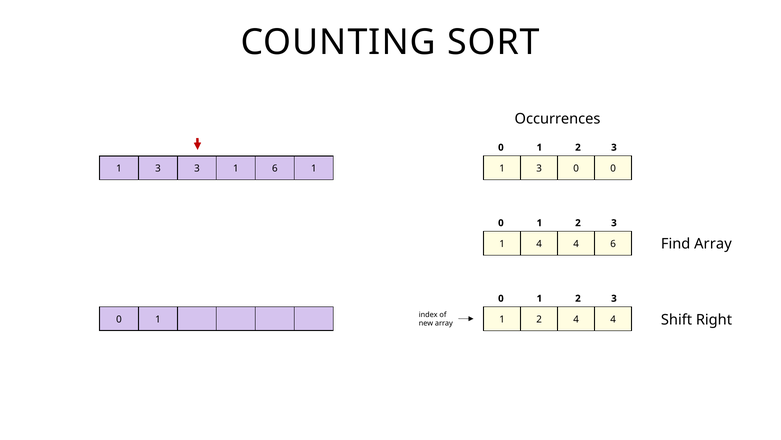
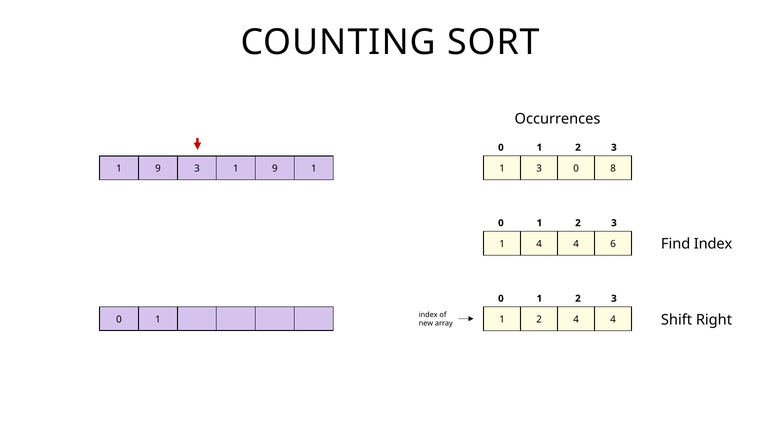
3 at (158, 168): 3 -> 9
3 1 6: 6 -> 9
0 0: 0 -> 8
Find Array: Array -> Index
